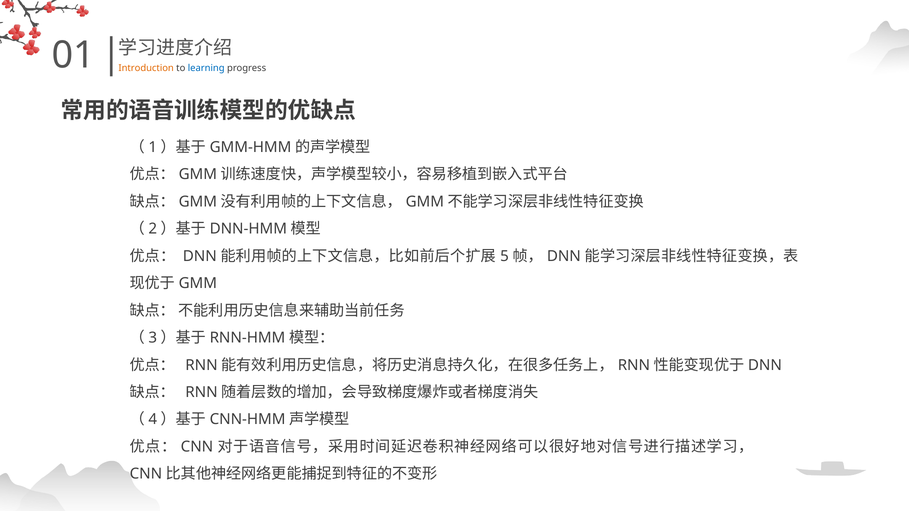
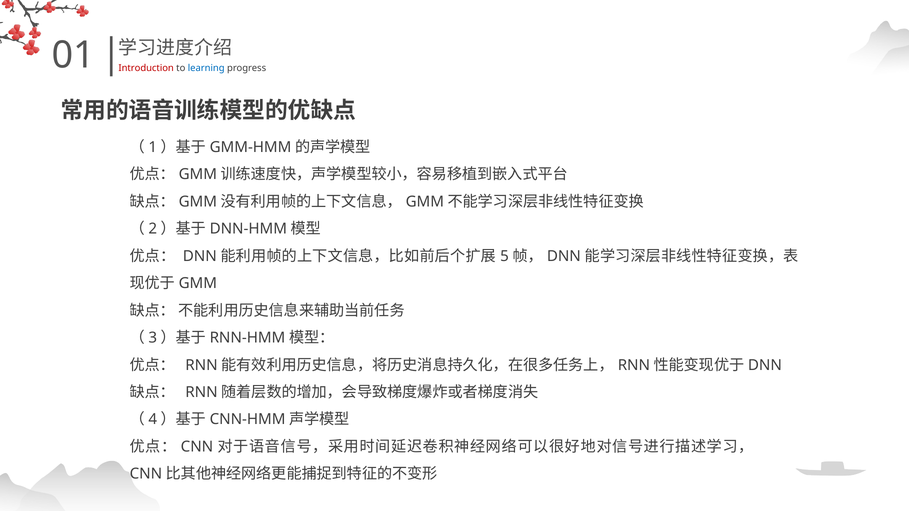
Introduction colour: orange -> red
